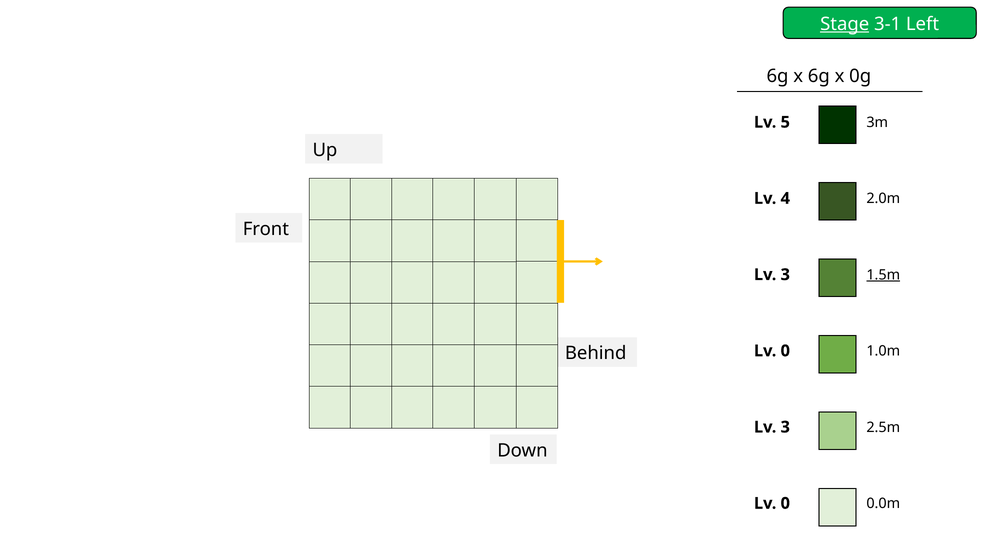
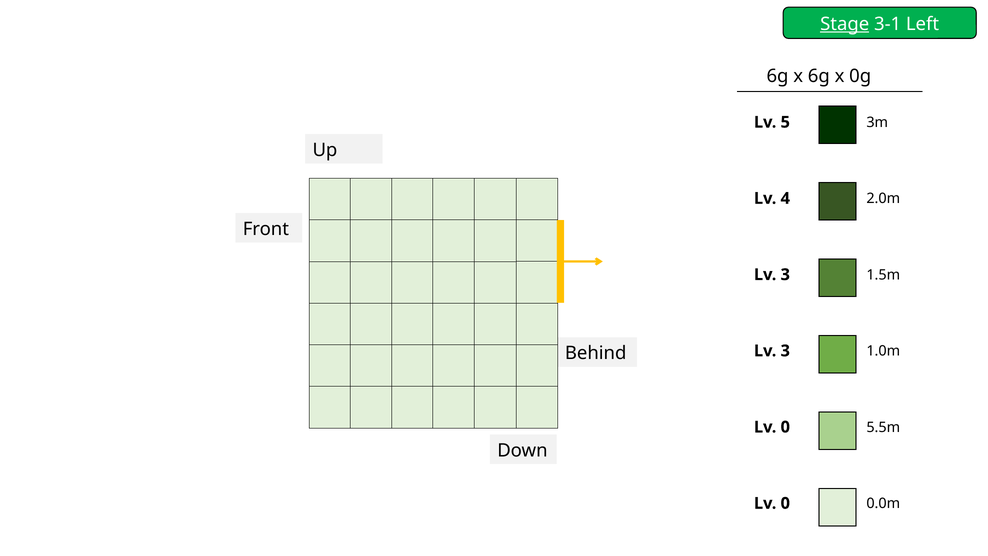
1.5m underline: present -> none
0 at (785, 351): 0 -> 3
2.5m: 2.5m -> 5.5m
3 at (785, 427): 3 -> 0
